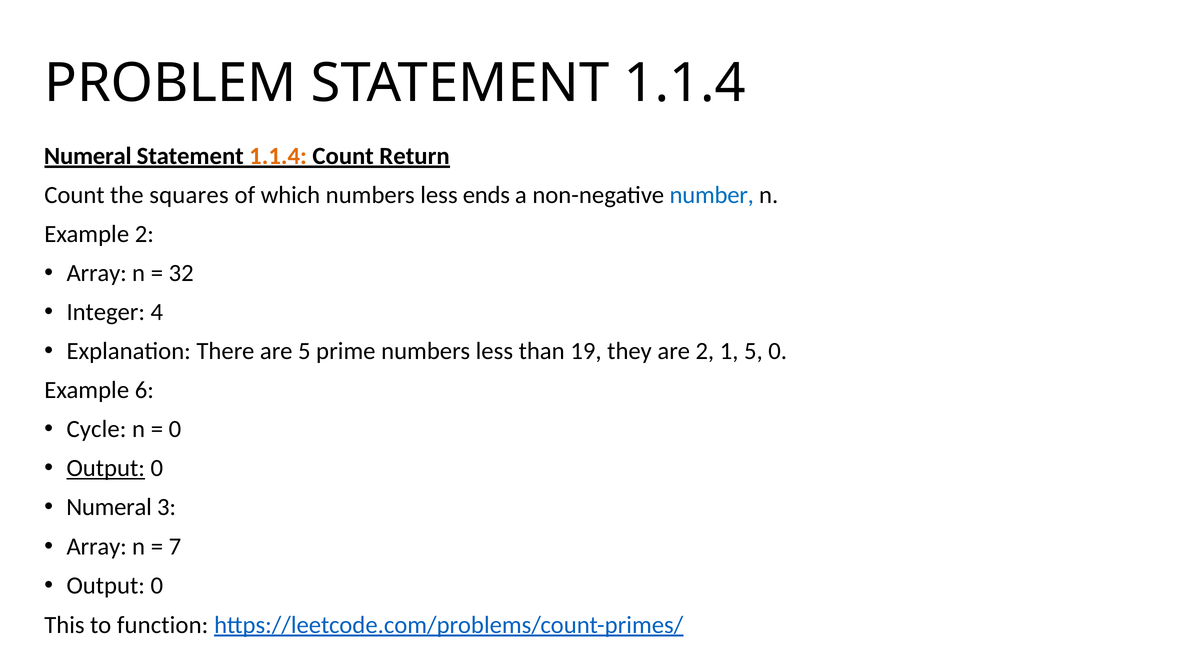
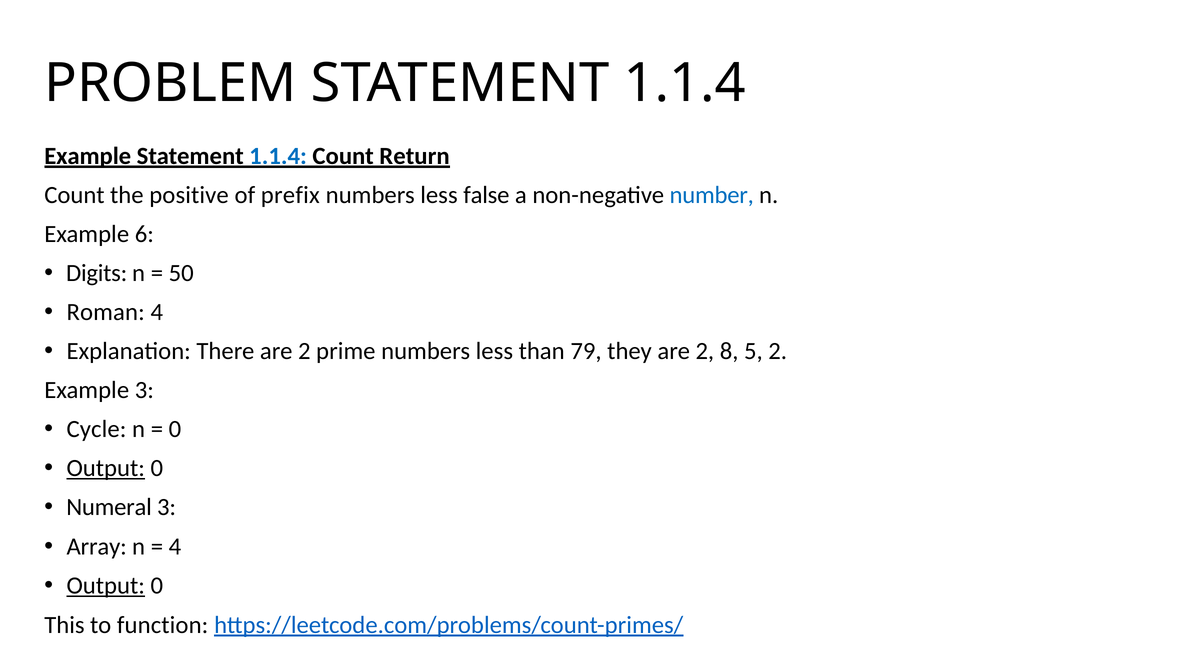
Numeral at (88, 156): Numeral -> Example
1.1.4 at (278, 156) colour: orange -> blue
squares: squares -> positive
which: which -> prefix
ends: ends -> false
Example 2: 2 -> 6
Array at (97, 273): Array -> Digits
32: 32 -> 50
Integer: Integer -> Roman
There are 5: 5 -> 2
19: 19 -> 79
1: 1 -> 8
5 0: 0 -> 2
Example 6: 6 -> 3
7 at (175, 546): 7 -> 4
Output at (106, 586) underline: none -> present
